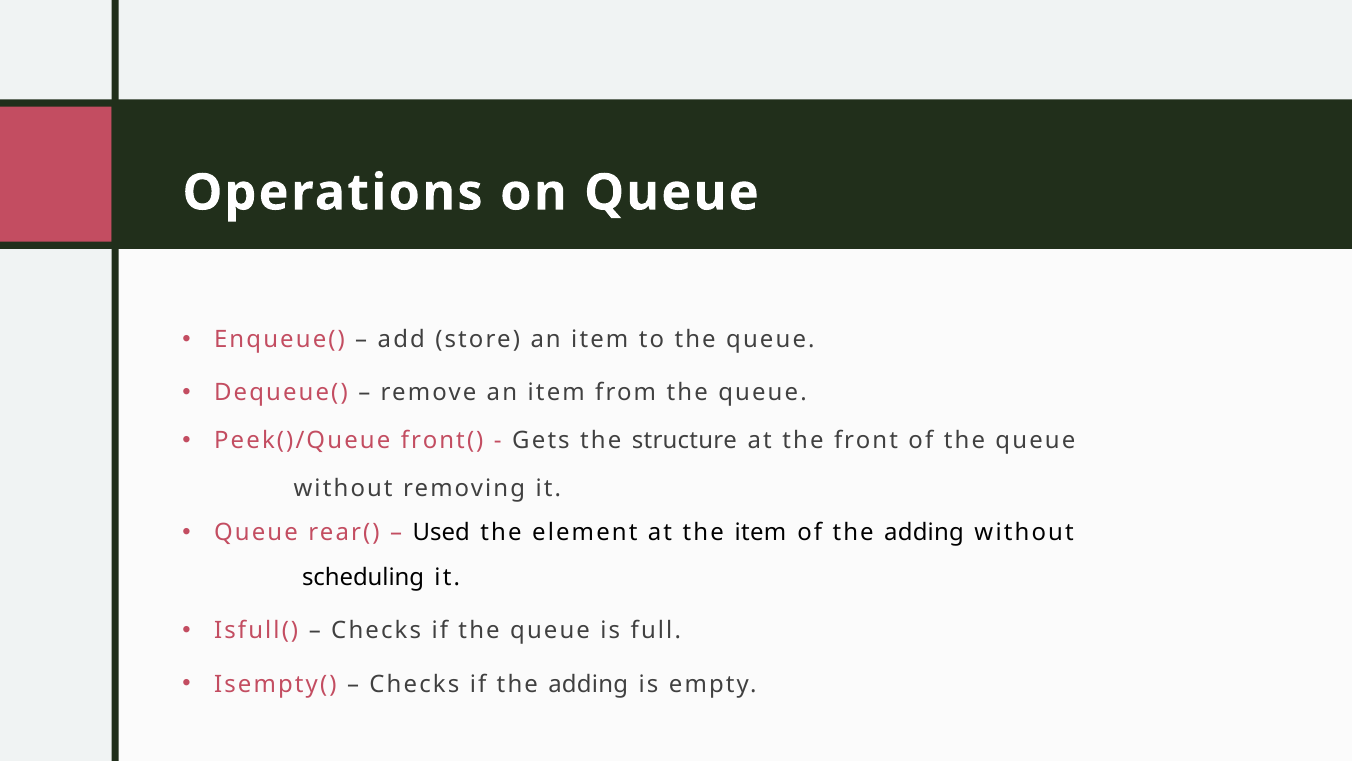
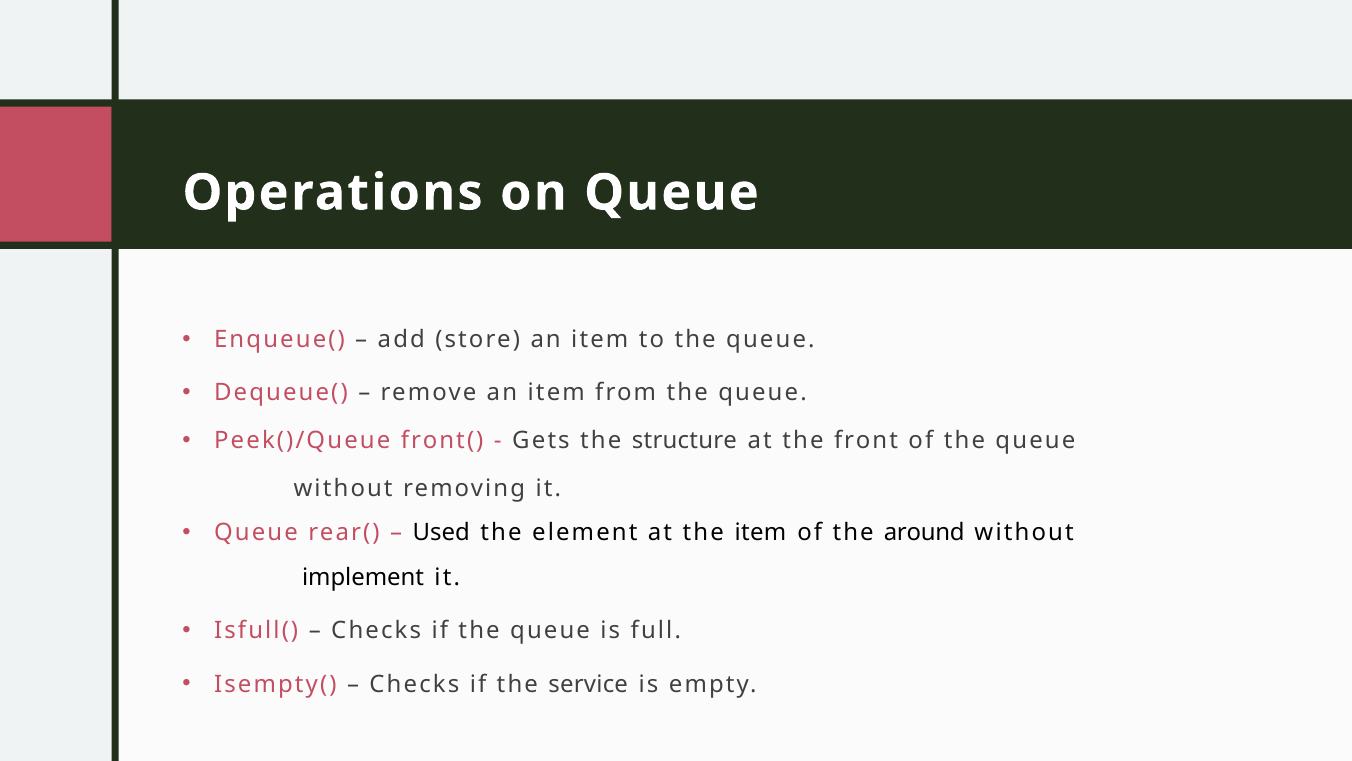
of the adding: adding -> around
scheduling: scheduling -> implement
if the adding: adding -> service
